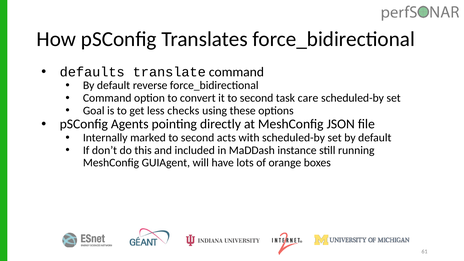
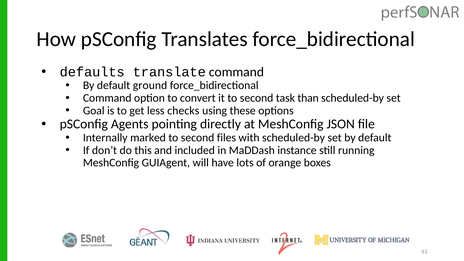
reverse: reverse -> ground
care: care -> than
acts: acts -> files
